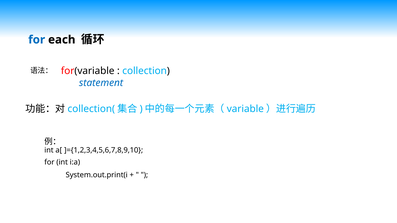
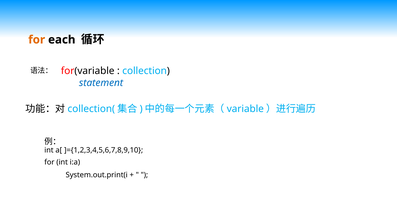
for at (37, 40) colour: blue -> orange
